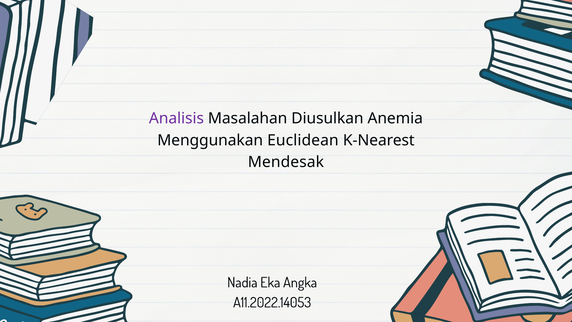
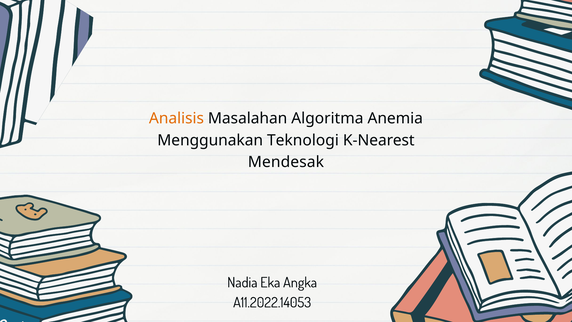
Analisis colour: purple -> orange
Diusulkan: Diusulkan -> Algoritma
Euclidean: Euclidean -> Teknologi
